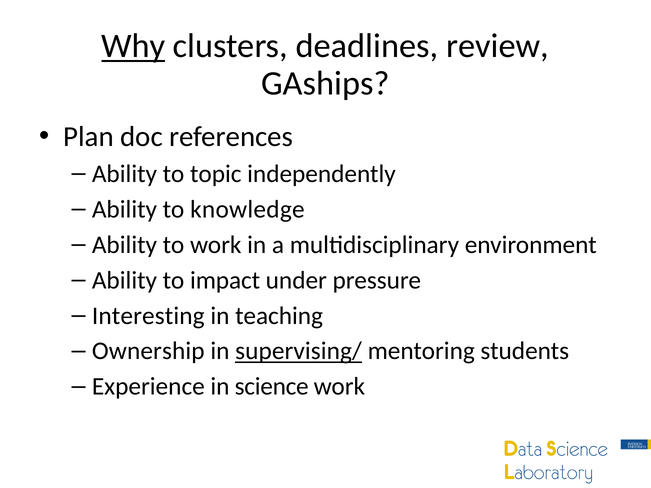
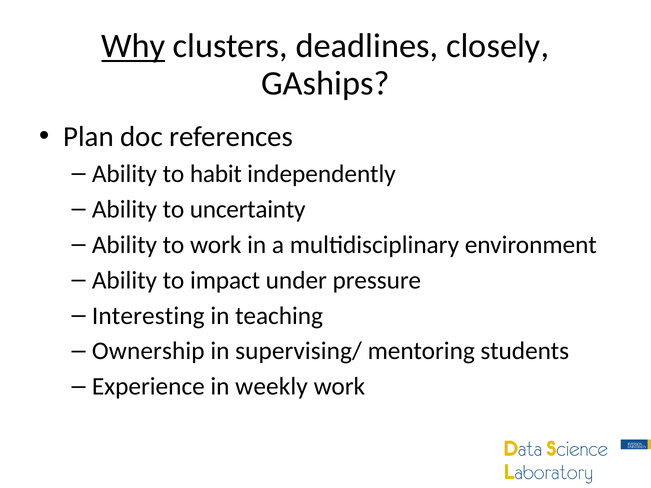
review: review -> closely
topic: topic -> habit
knowledge: knowledge -> uncertainty
supervising/ underline: present -> none
science: science -> weekly
